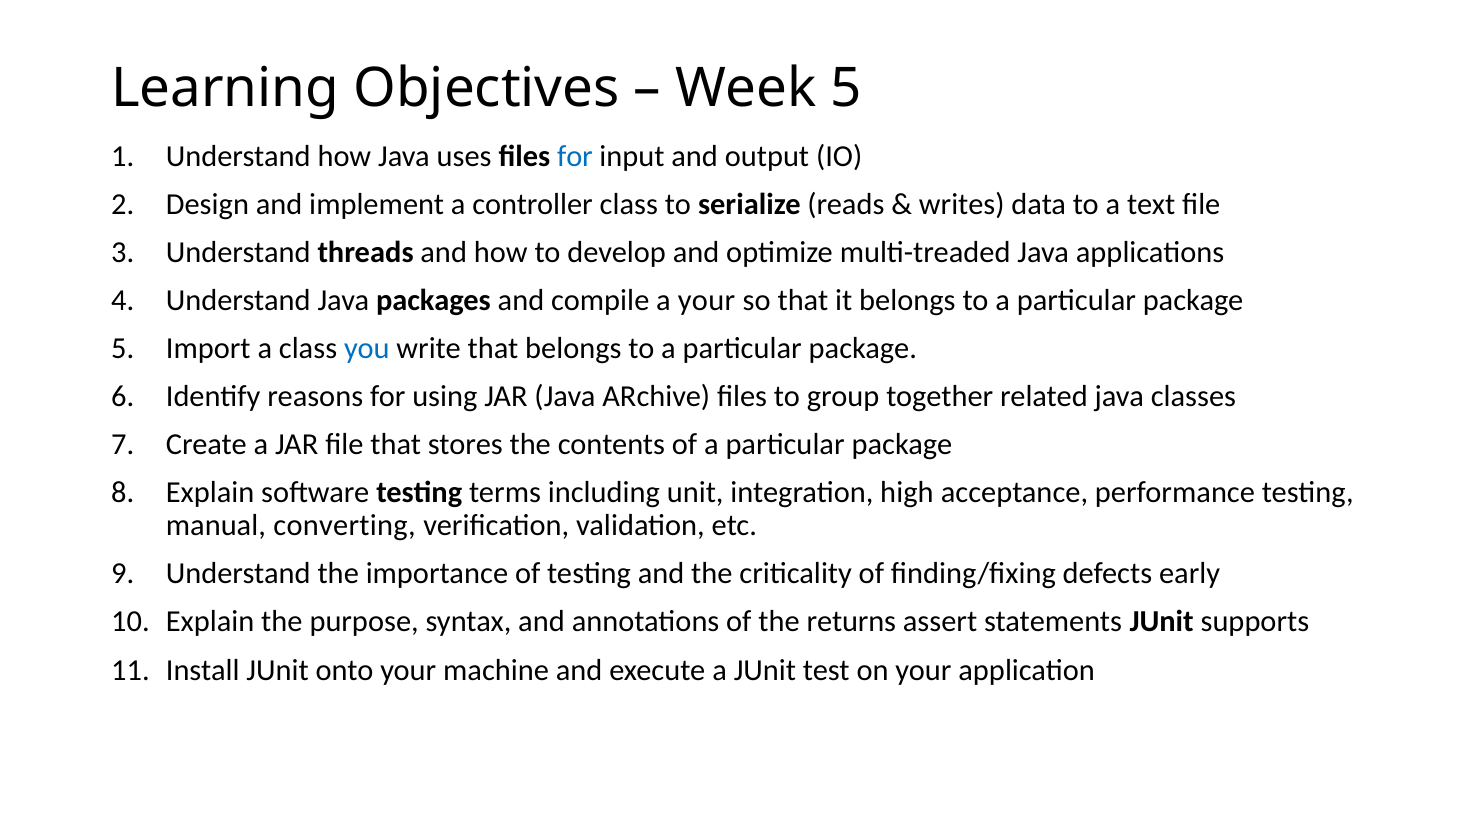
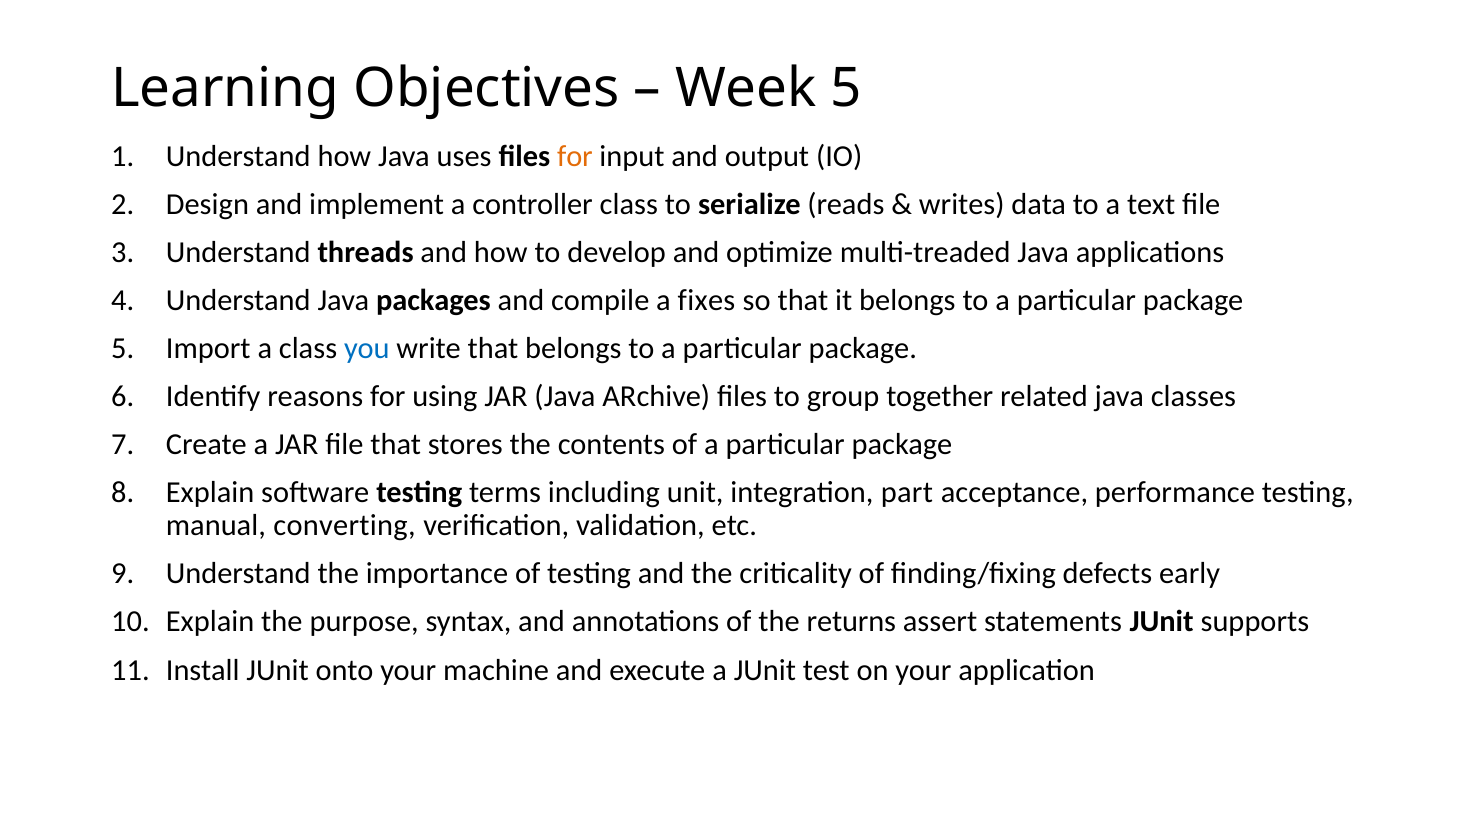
for at (575, 156) colour: blue -> orange
a your: your -> fixes
high: high -> part
